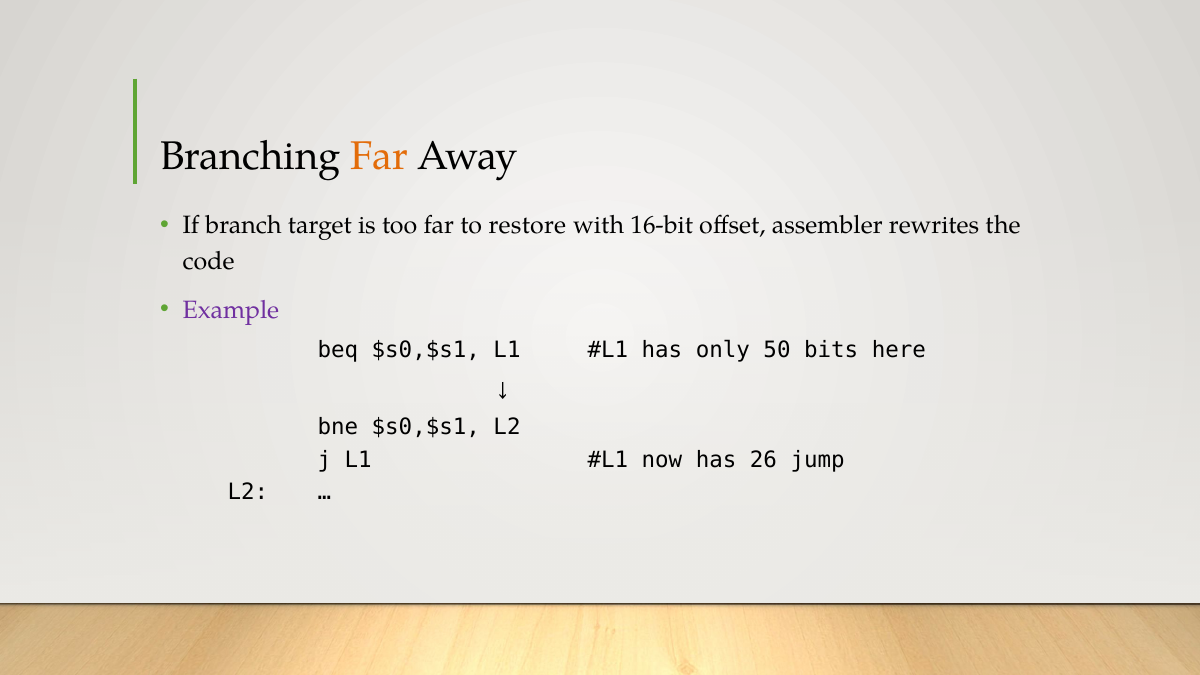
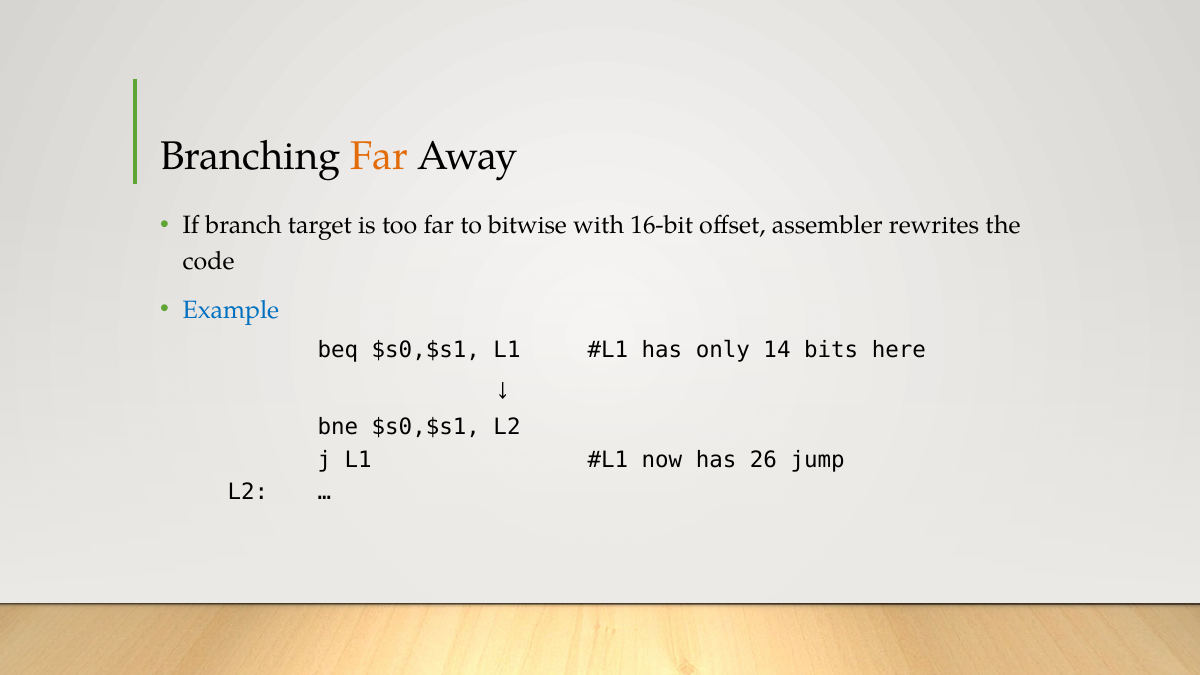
restore: restore -> bitwise
Example colour: purple -> blue
50: 50 -> 14
